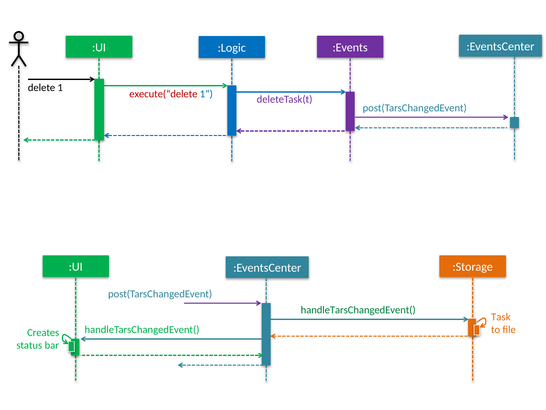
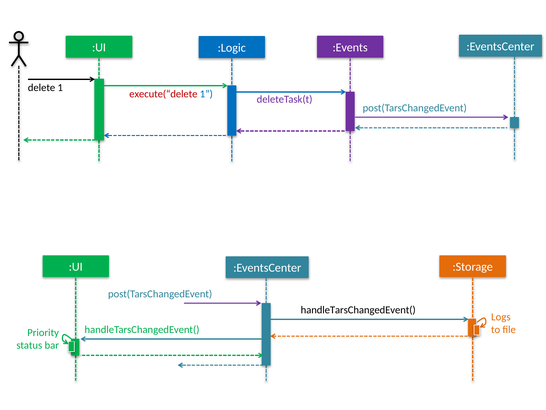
handleTarsChangedEvent( at (358, 310) colour: green -> black
Task: Task -> Logs
Creates: Creates -> Priority
